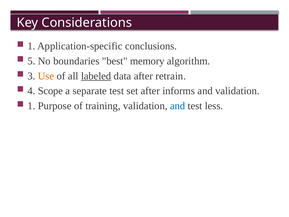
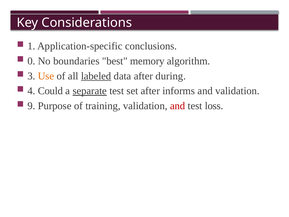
5: 5 -> 0
retrain: retrain -> during
Scope: Scope -> Could
separate underline: none -> present
1 at (31, 106): 1 -> 9
and at (178, 106) colour: blue -> red
less: less -> loss
